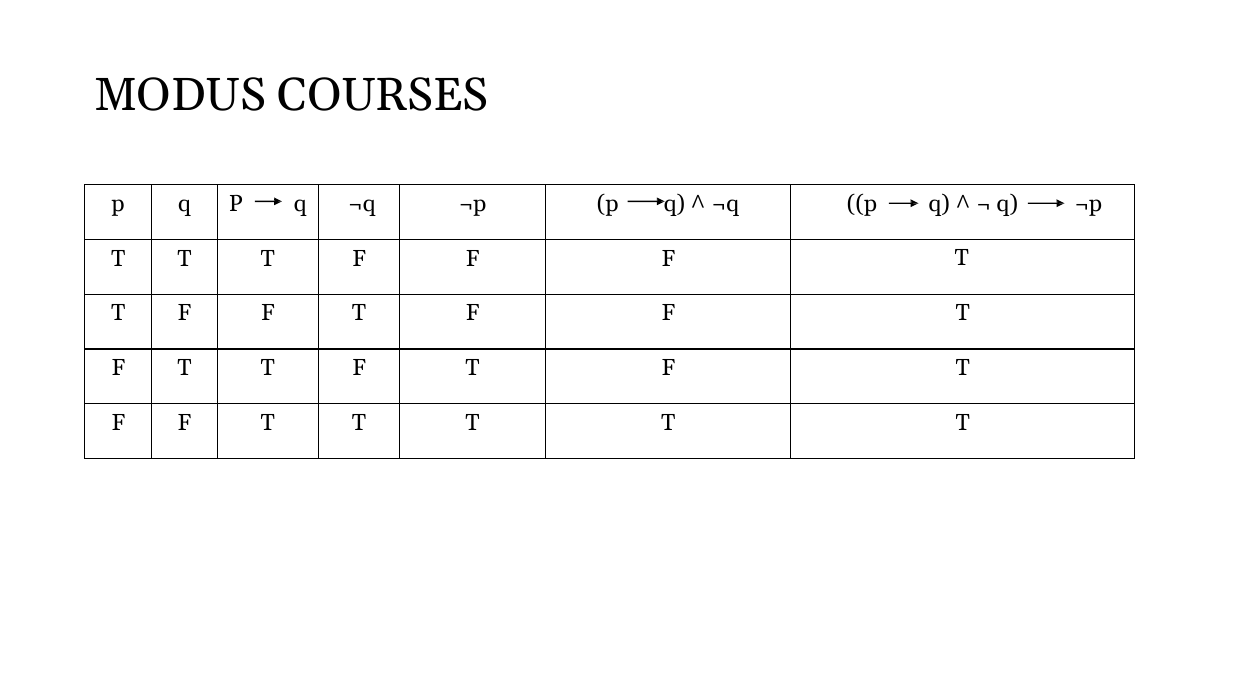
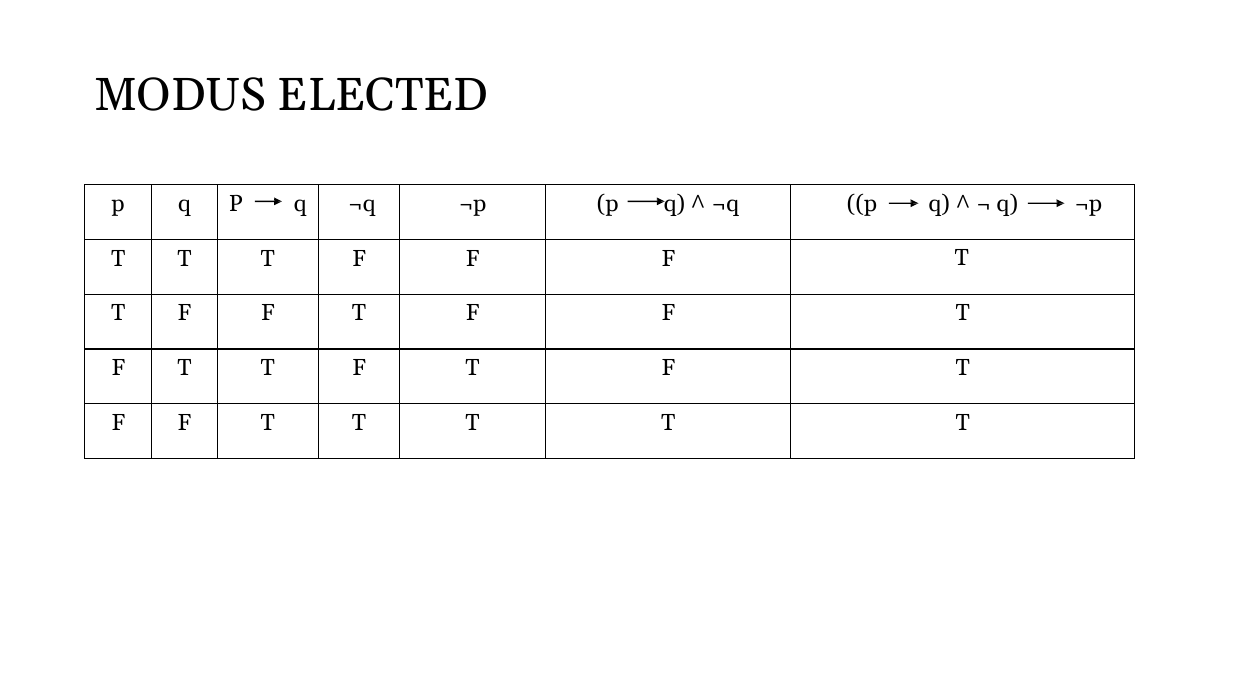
COURSES: COURSES -> ELECTED
